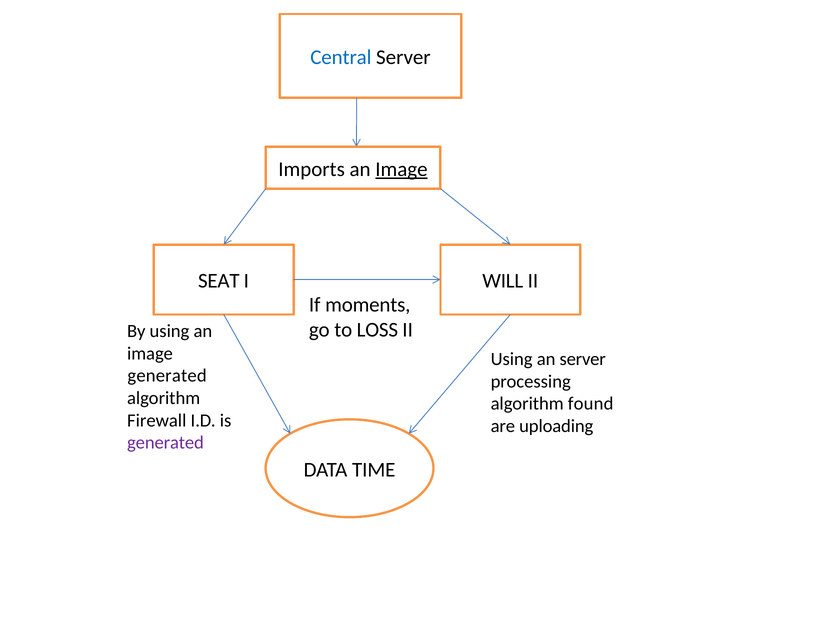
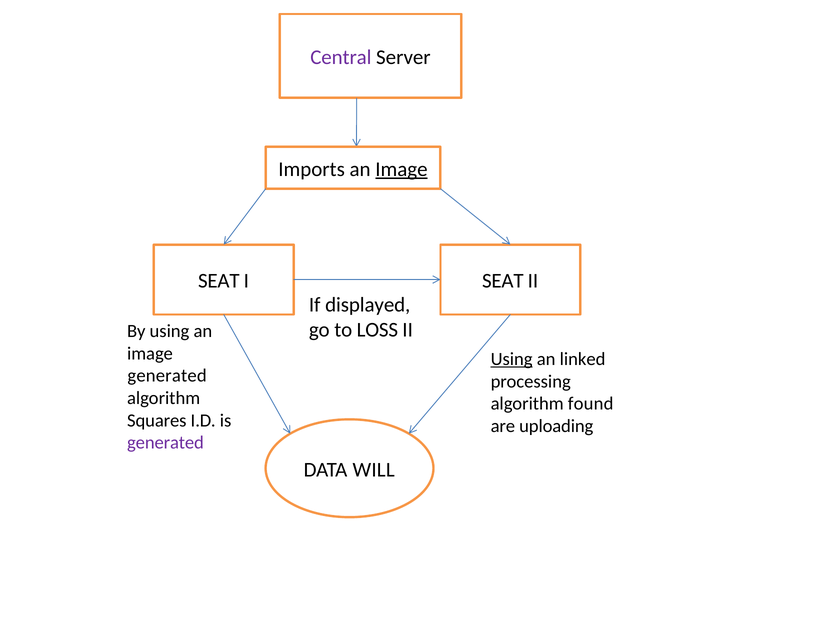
Central colour: blue -> purple
I WILL: WILL -> SEAT
moments: moments -> displayed
Using at (512, 359) underline: none -> present
an server: server -> linked
Firewall: Firewall -> Squares
TIME: TIME -> WILL
